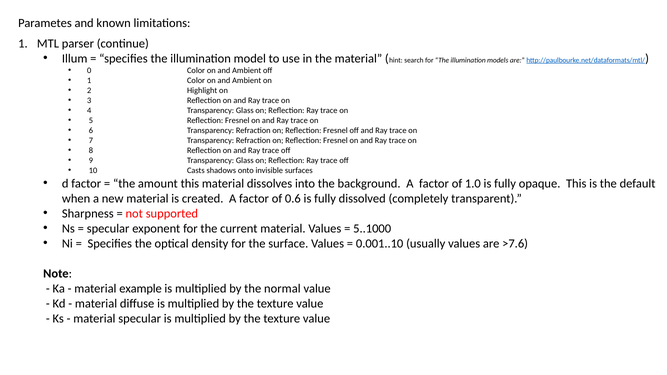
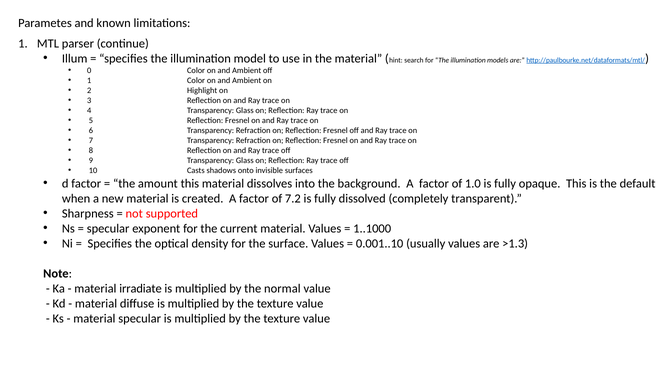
0.6: 0.6 -> 7.2
5..1000: 5..1000 -> 1..1000
>7.6: >7.6 -> >1.3
example: example -> irradiate
